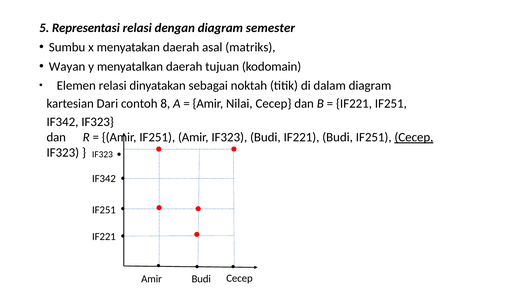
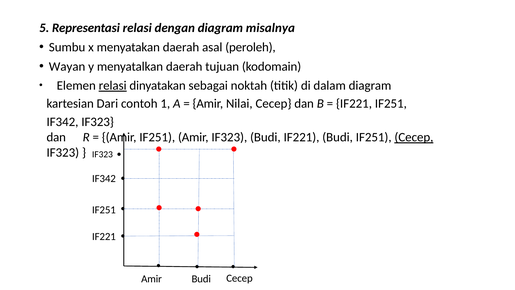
semester: semester -> misalnya
matriks: matriks -> peroleh
relasi at (113, 86) underline: none -> present
8: 8 -> 1
